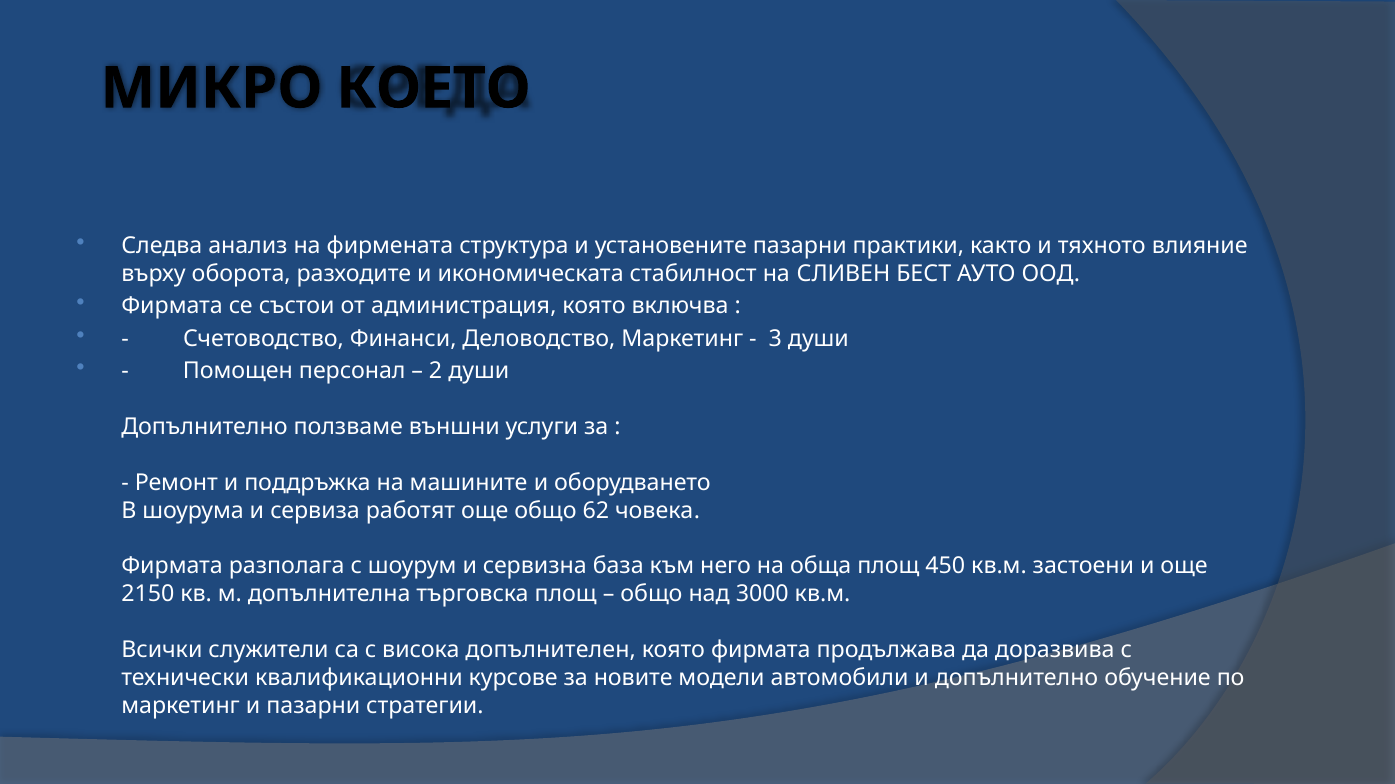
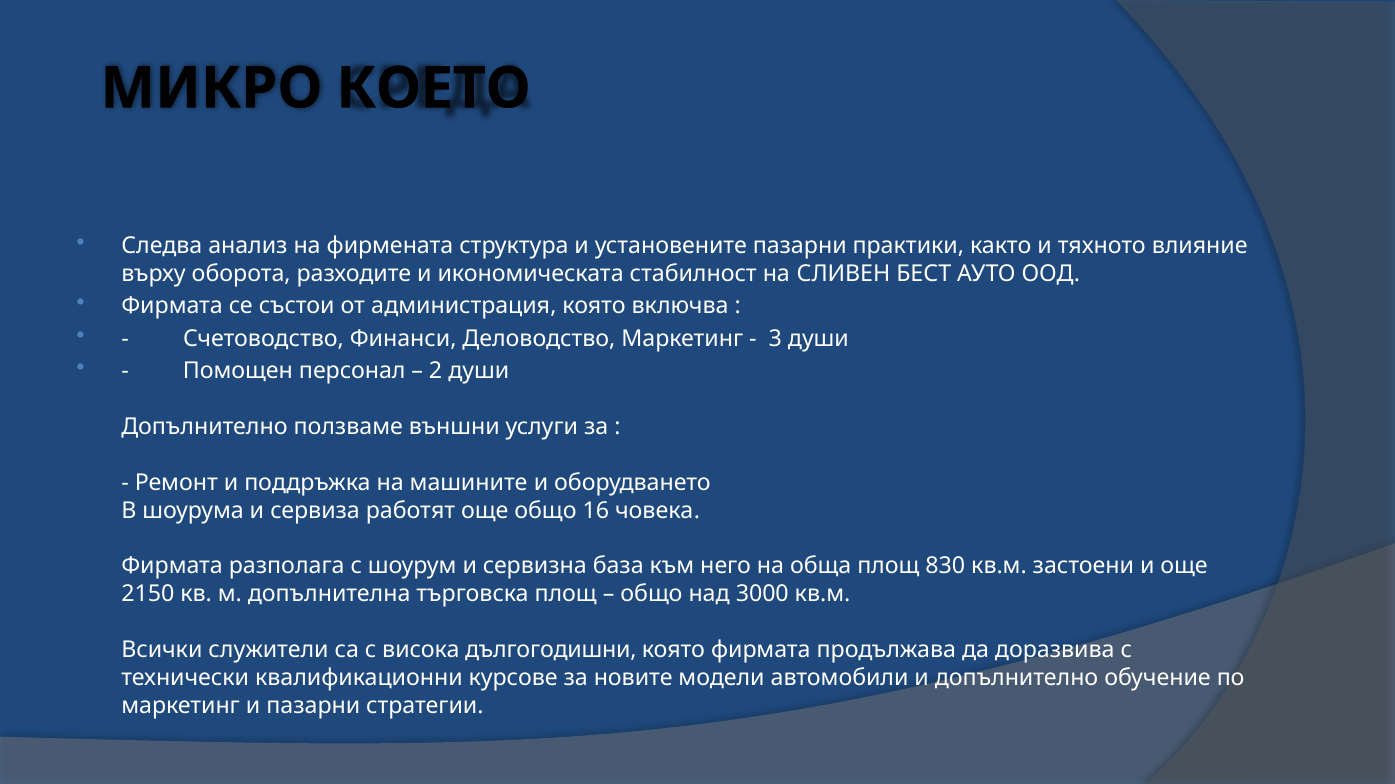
62: 62 -> 16
450: 450 -> 830
допълнителен: допълнителен -> дългогодишни
